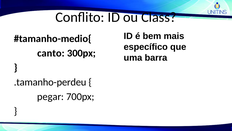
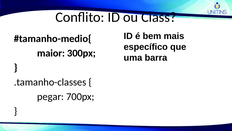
canto: canto -> maior
.tamanho-perdeu: .tamanho-perdeu -> .tamanho-classes
